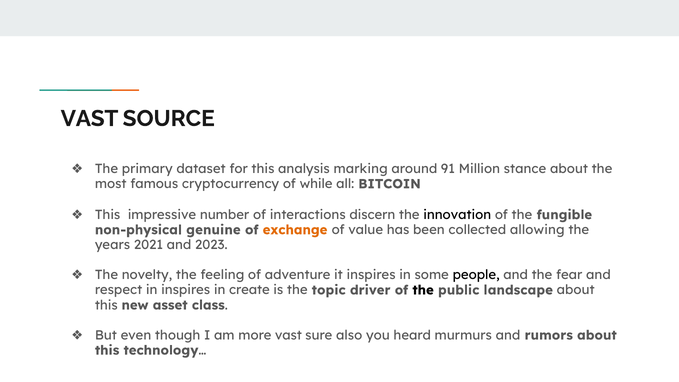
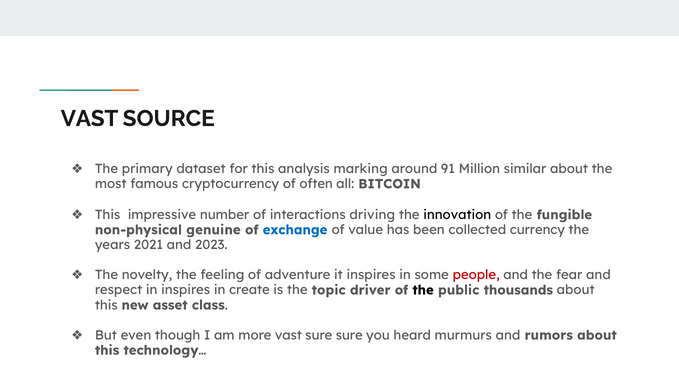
stance: stance -> similar
while: while -> often
discern: discern -> driving
exchange colour: orange -> blue
allowing: allowing -> currency
people colour: black -> red
landscape: landscape -> thousands
sure also: also -> sure
